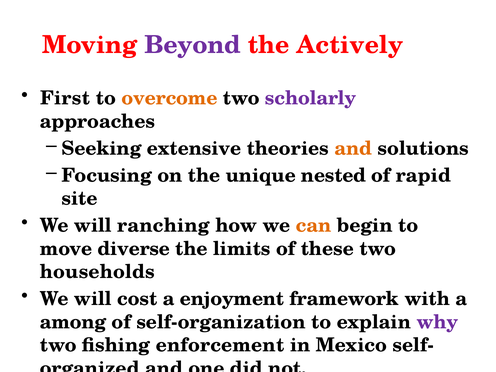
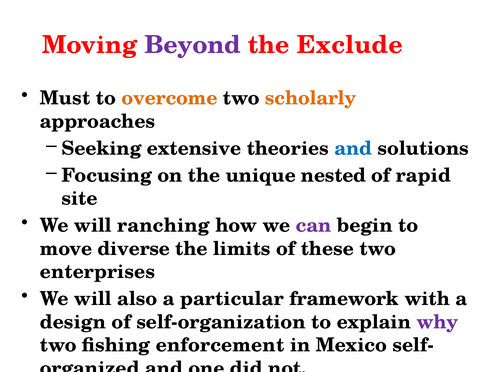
Actively: Actively -> Exclude
First: First -> Must
scholarly colour: purple -> orange
and at (353, 148) colour: orange -> blue
can colour: orange -> purple
households: households -> enterprises
cost: cost -> also
enjoyment: enjoyment -> particular
among: among -> design
